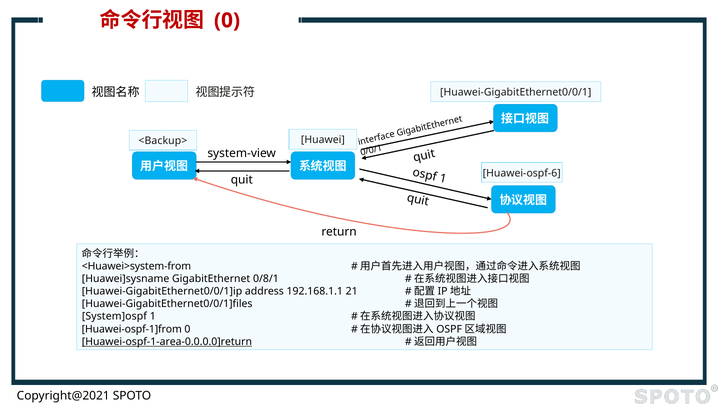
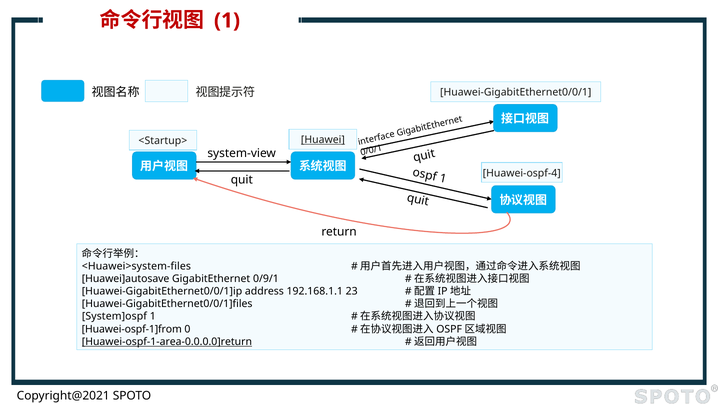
0 at (227, 20): 0 -> 1
Huawei underline: none -> present
<Backup>: <Backup> -> <Startup>
Huawei-ospf-6: Huawei-ospf-6 -> Huawei-ospf-4
<Huawei>system-from: <Huawei>system-from -> <Huawei>system-files
Huawei]sysname: Huawei]sysname -> Huawei]autosave
0/8/1: 0/8/1 -> 0/9/1
21: 21 -> 23
